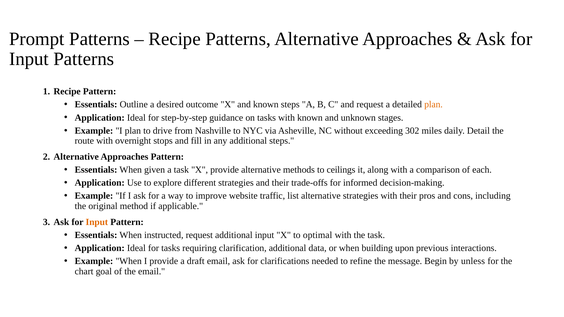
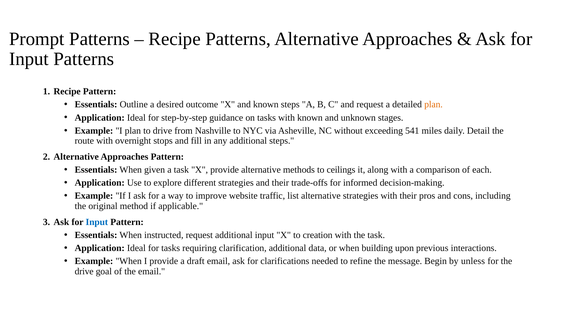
302: 302 -> 541
Input at (97, 222) colour: orange -> blue
optimal: optimal -> creation
chart at (84, 271): chart -> drive
